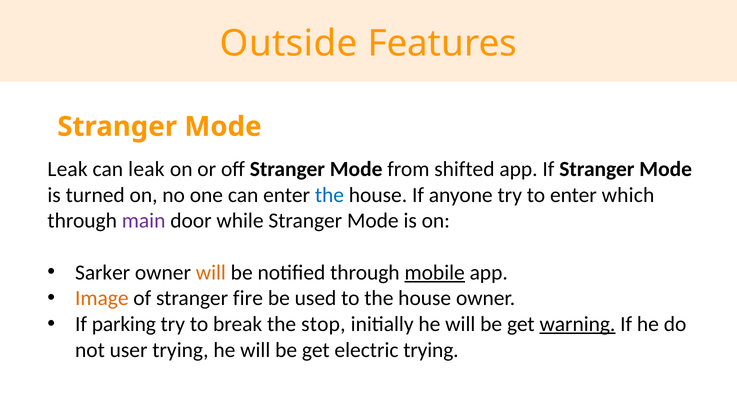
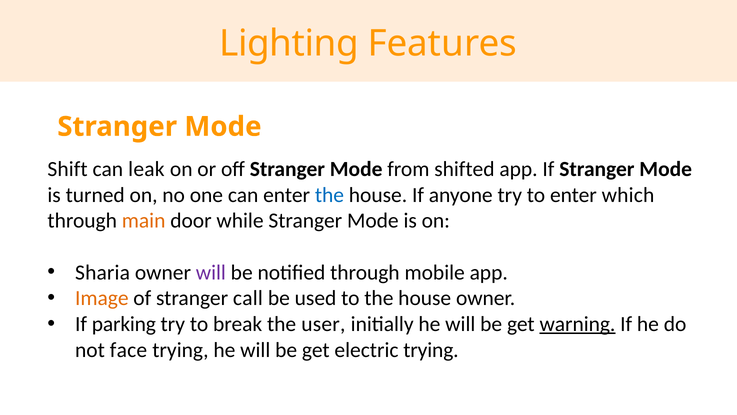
Outside: Outside -> Lighting
Leak at (68, 169): Leak -> Shift
main colour: purple -> orange
Sarker: Sarker -> Sharia
will at (211, 272) colour: orange -> purple
mobile underline: present -> none
fire: fire -> call
stop: stop -> user
user: user -> face
